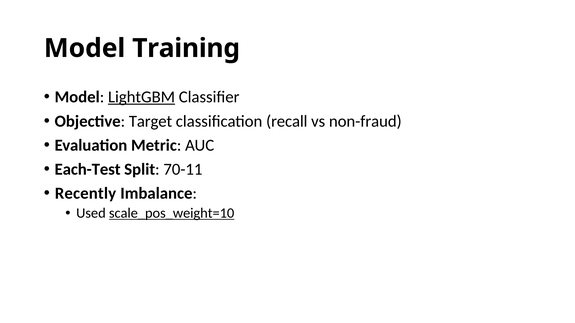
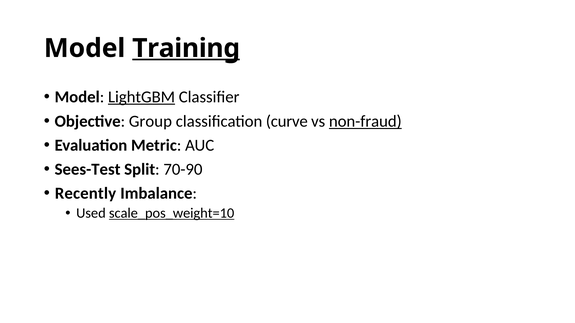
Training underline: none -> present
Target: Target -> Group
recall: recall -> curve
non-fraud underline: none -> present
Each-Test: Each-Test -> Sees-Test
70-11: 70-11 -> 70-90
